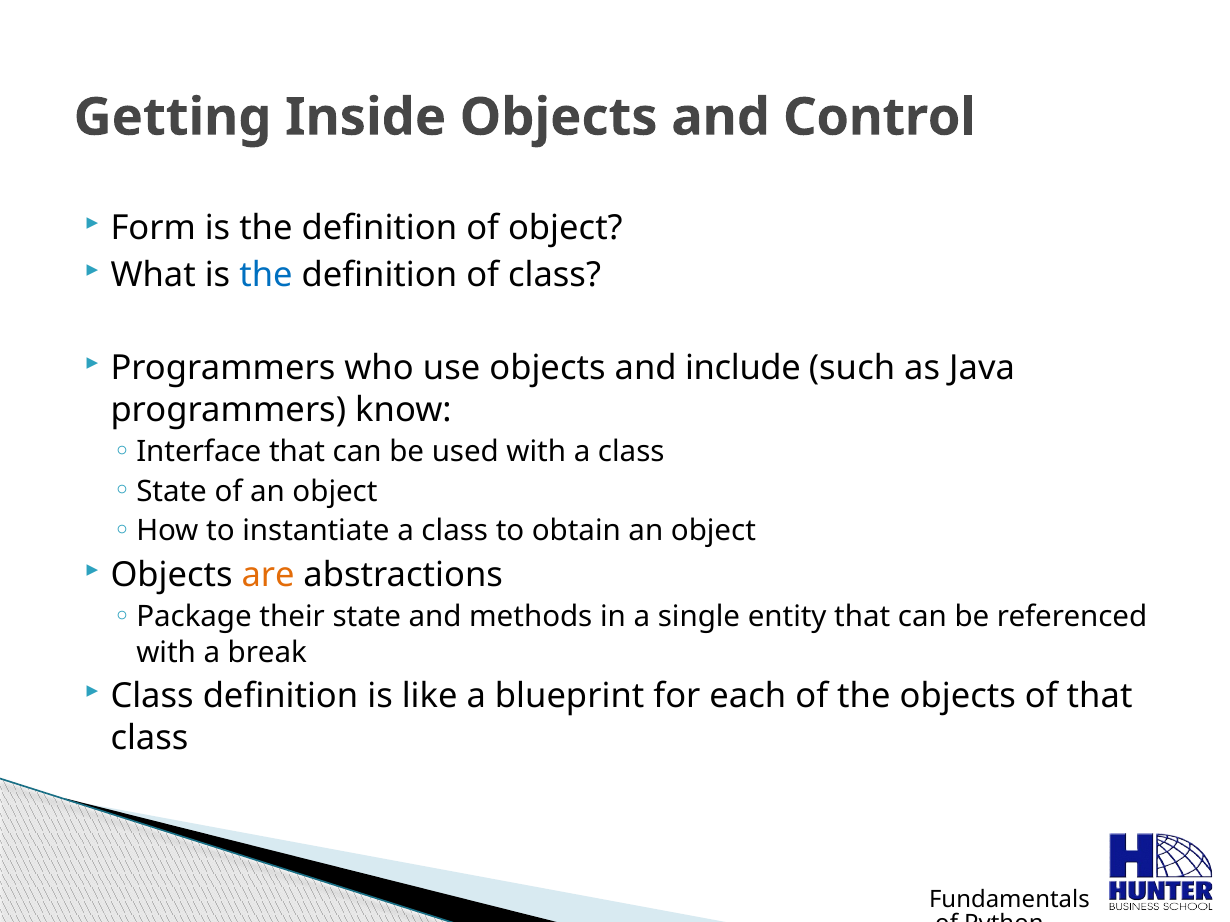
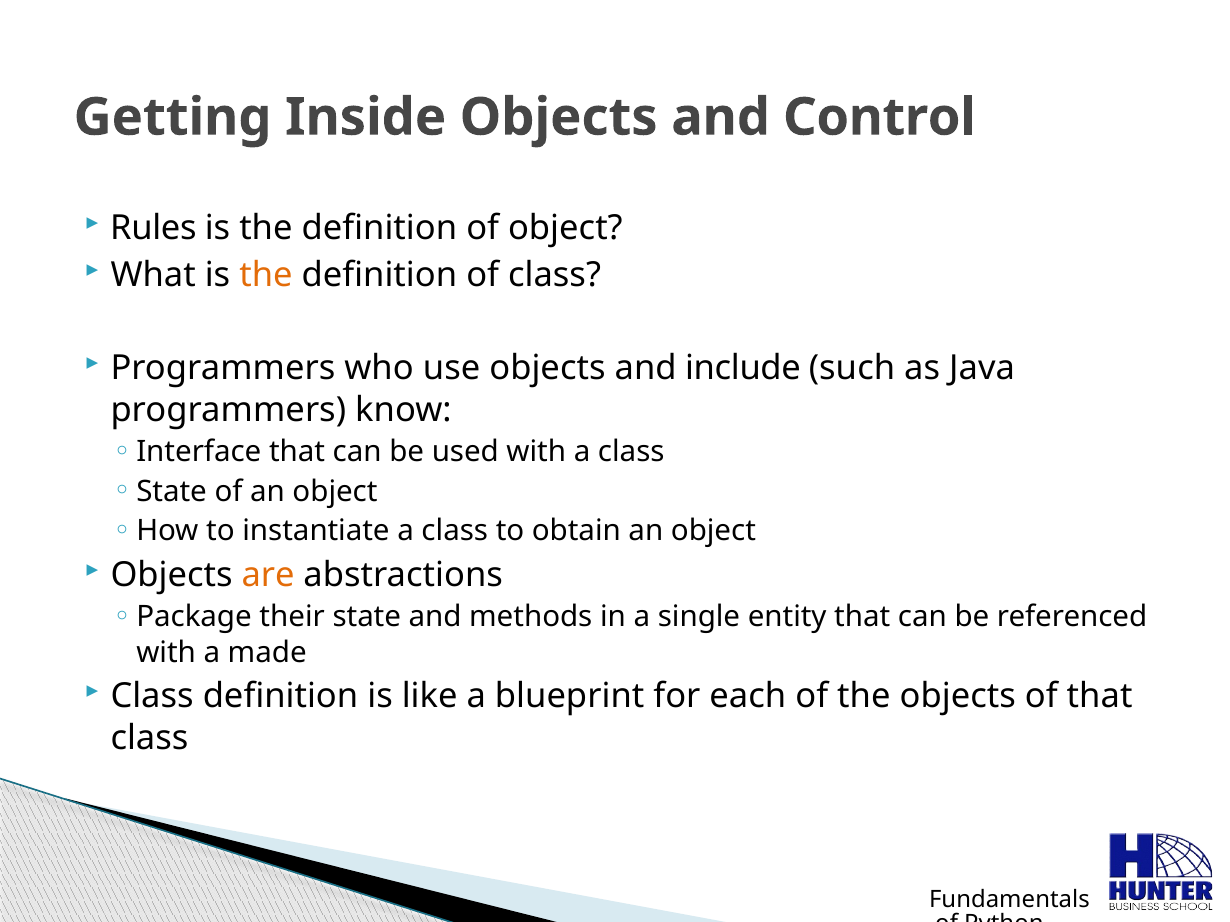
Form: Form -> Rules
the at (266, 275) colour: blue -> orange
break: break -> made
